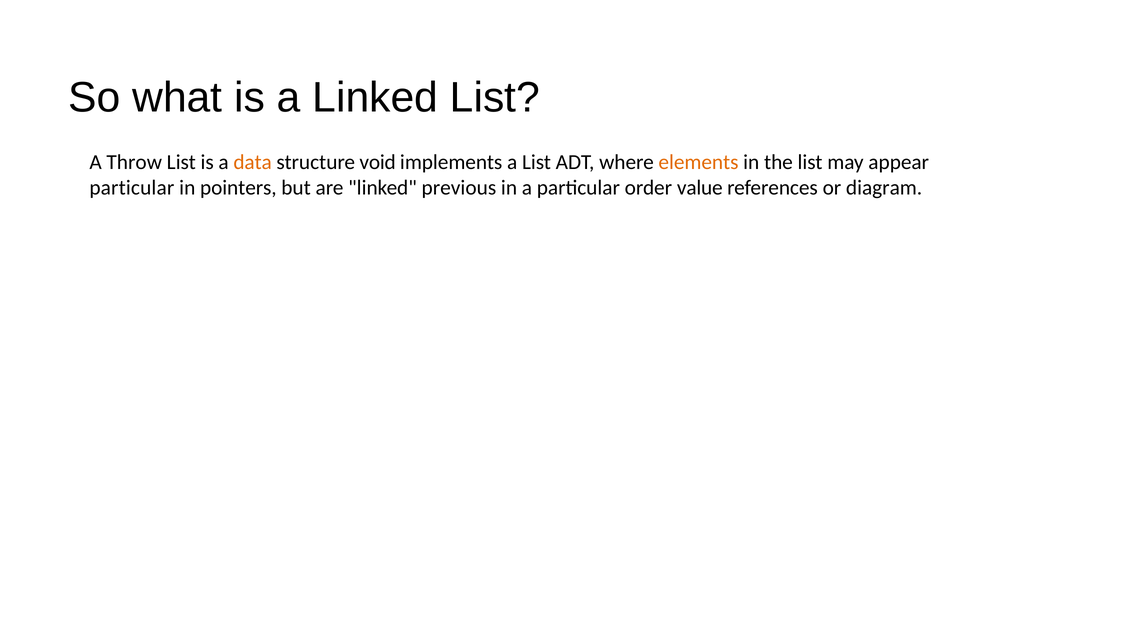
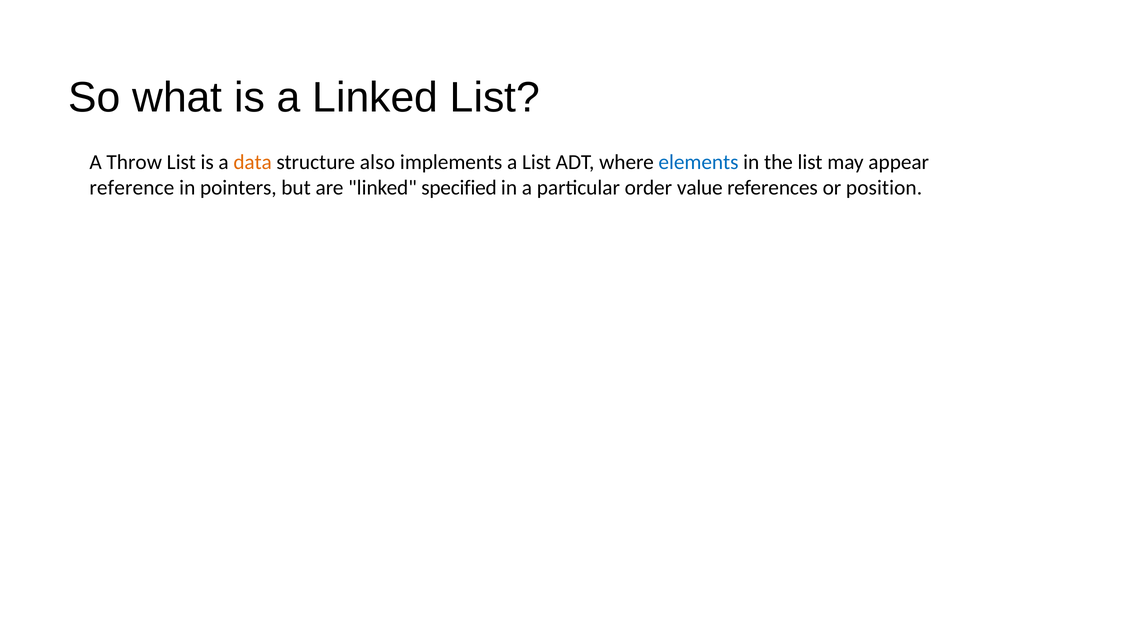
void: void -> also
elements colour: orange -> blue
particular at (132, 188): particular -> reference
previous: previous -> specified
diagram: diagram -> position
